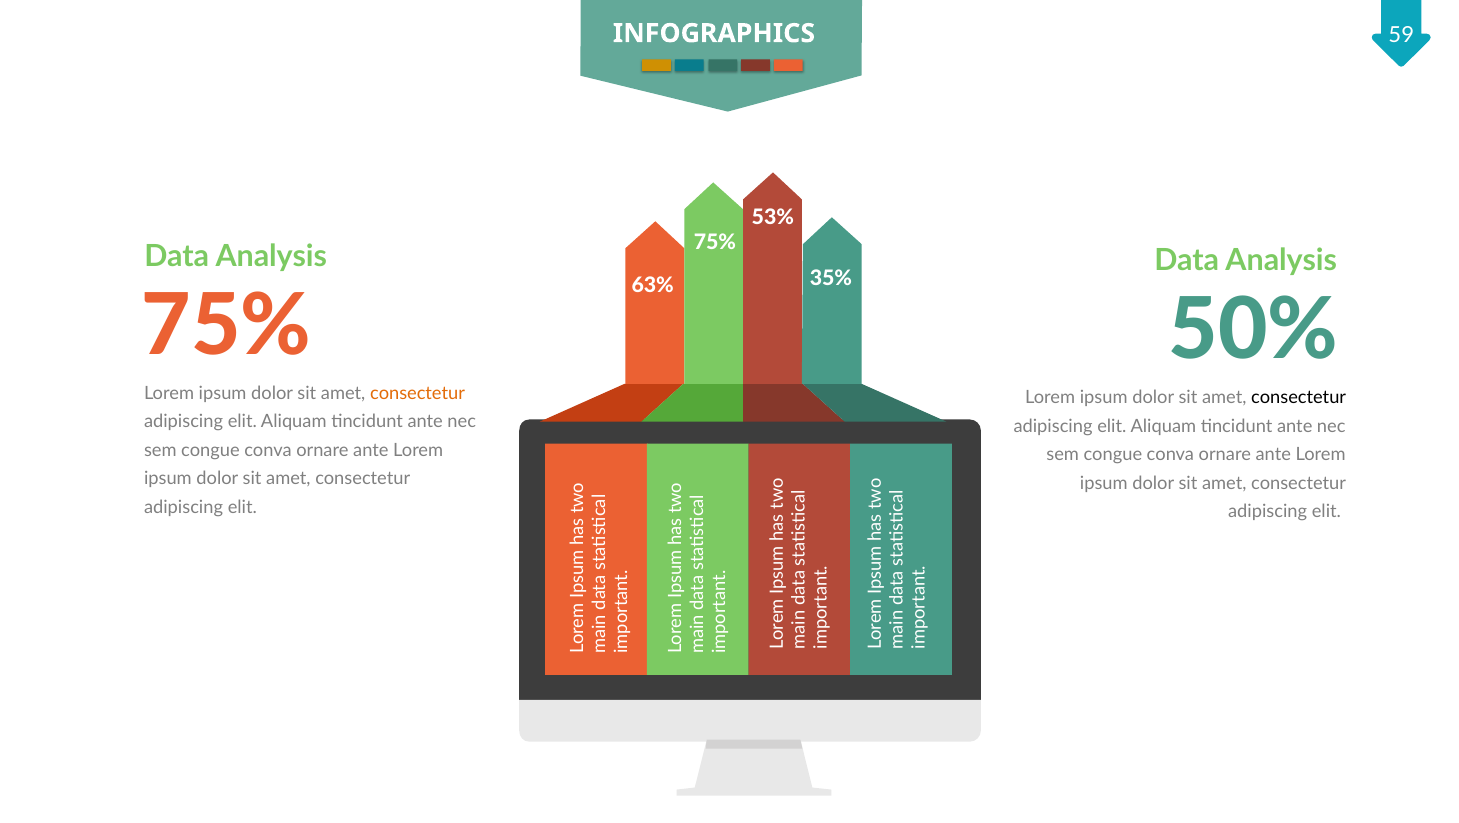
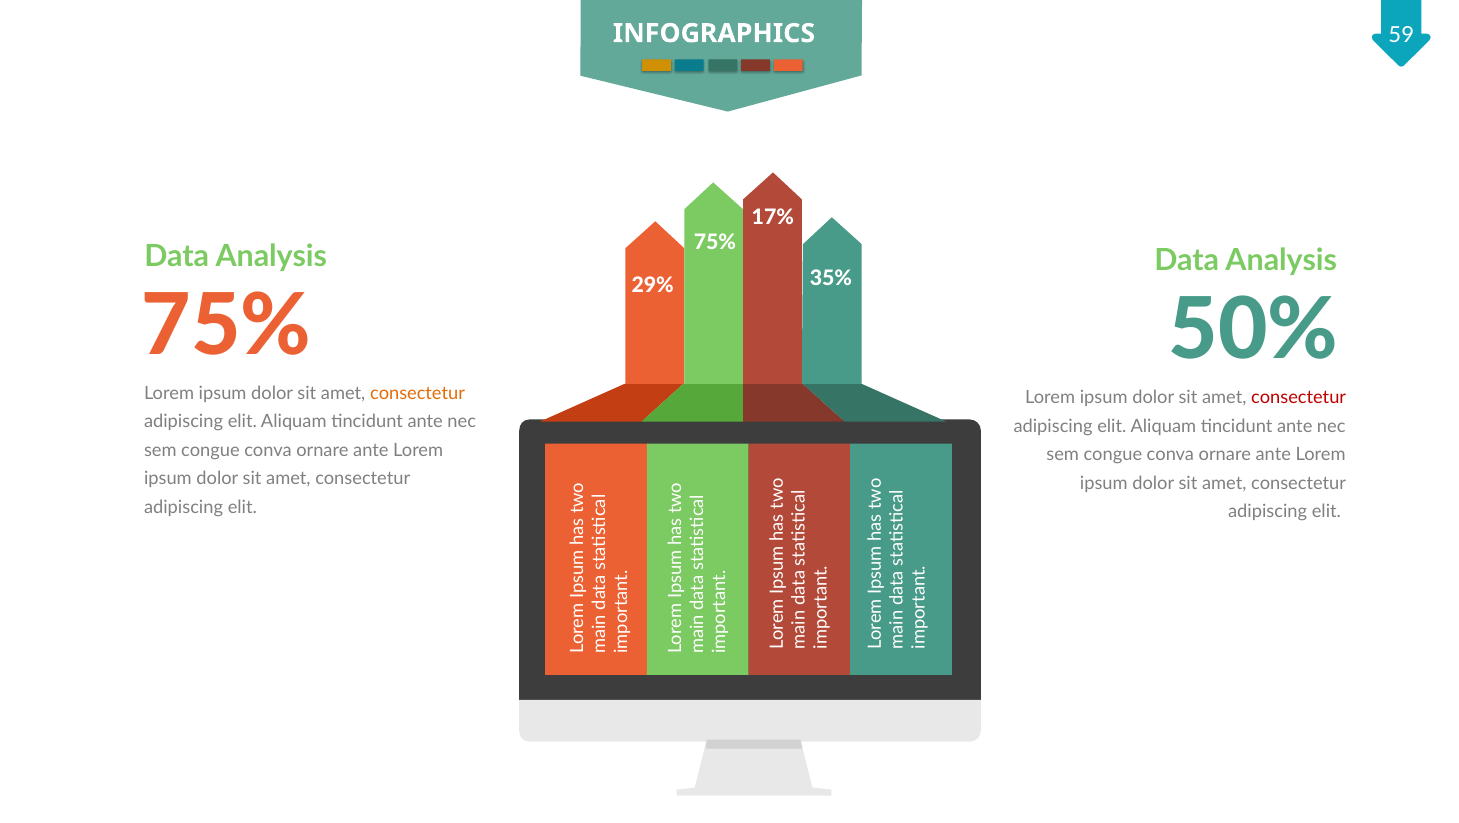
53%: 53% -> 17%
63%: 63% -> 29%
consectetur at (1299, 398) colour: black -> red
